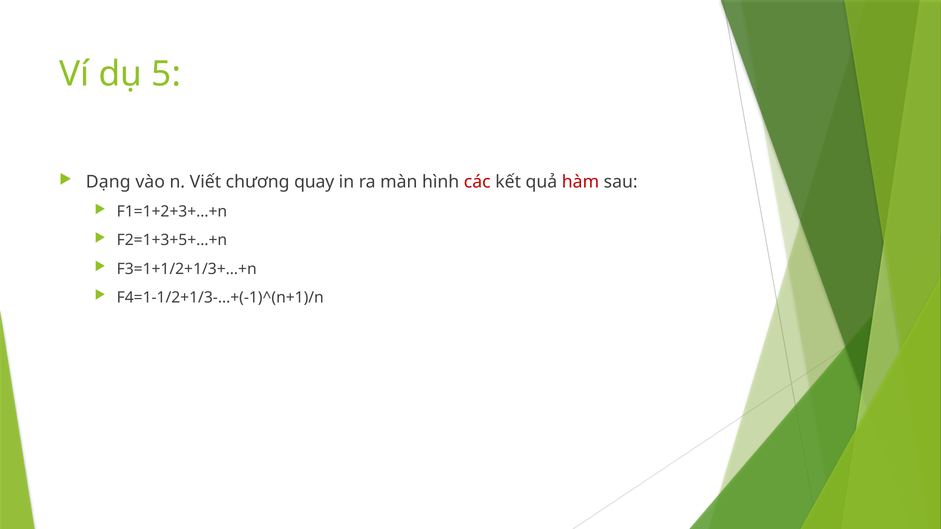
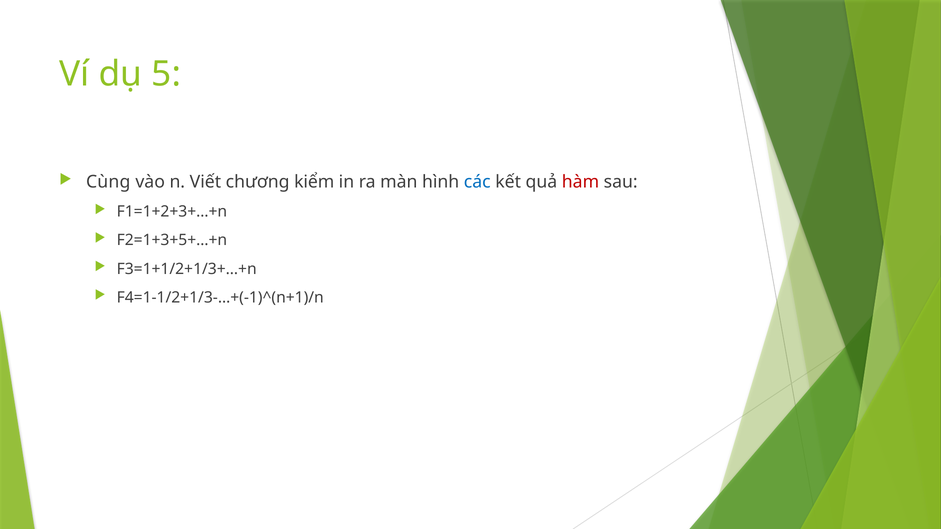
Dạng: Dạng -> Cùng
quay: quay -> kiểm
các colour: red -> blue
